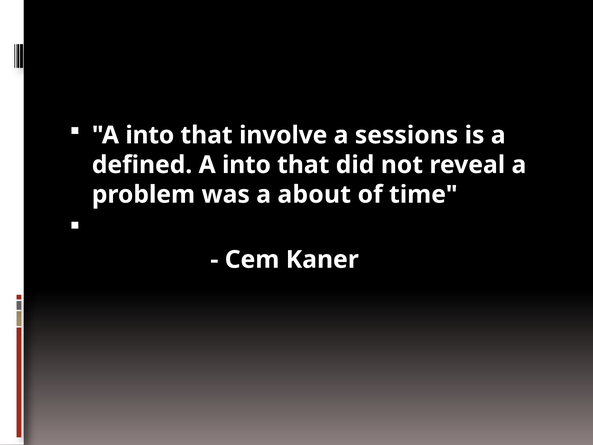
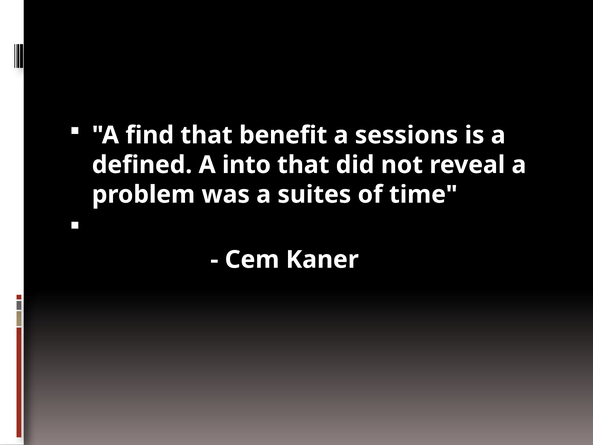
into at (150, 135): into -> find
involve: involve -> benefit
about: about -> suites
